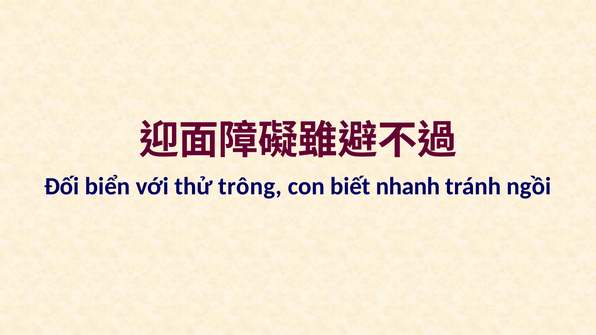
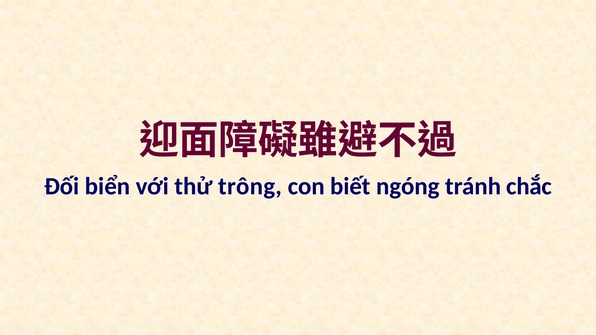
nhanh: nhanh -> ngóng
ngồi: ngồi -> chắc
